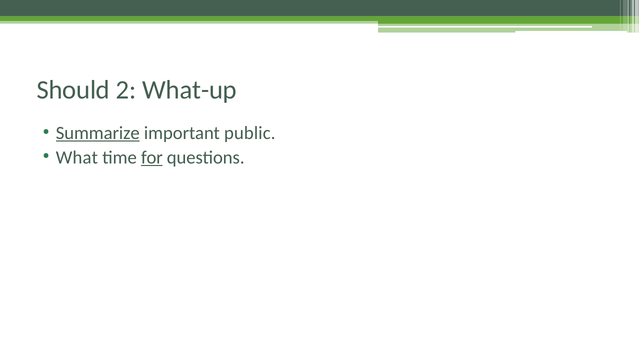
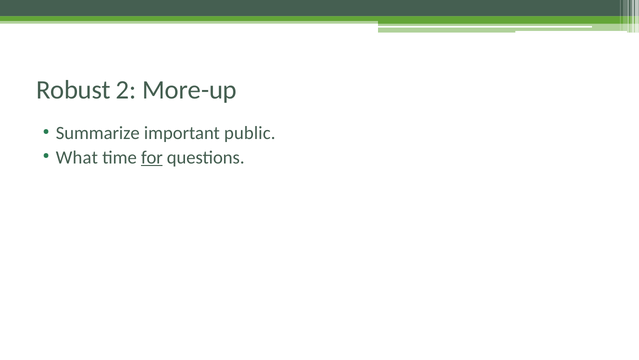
Should: Should -> Robust
What-up: What-up -> More-up
Summarize underline: present -> none
